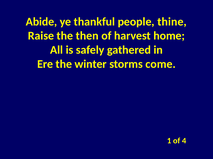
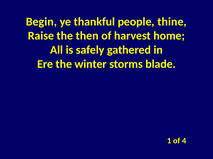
Abide: Abide -> Begin
come: come -> blade
